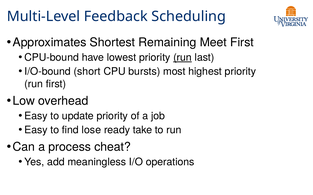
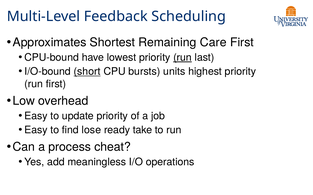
Meet: Meet -> Care
short underline: none -> present
most: most -> units
